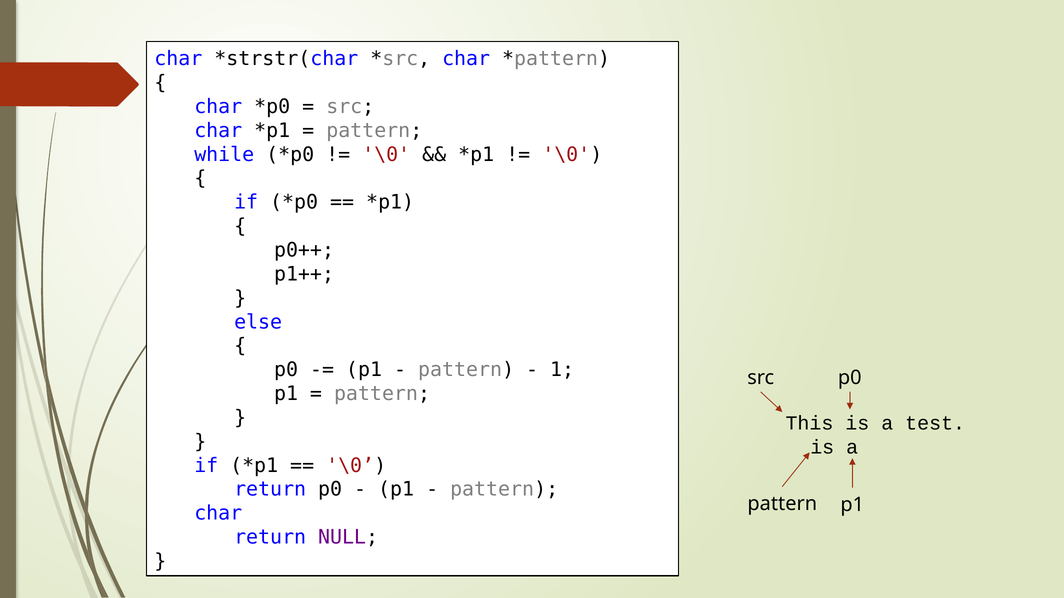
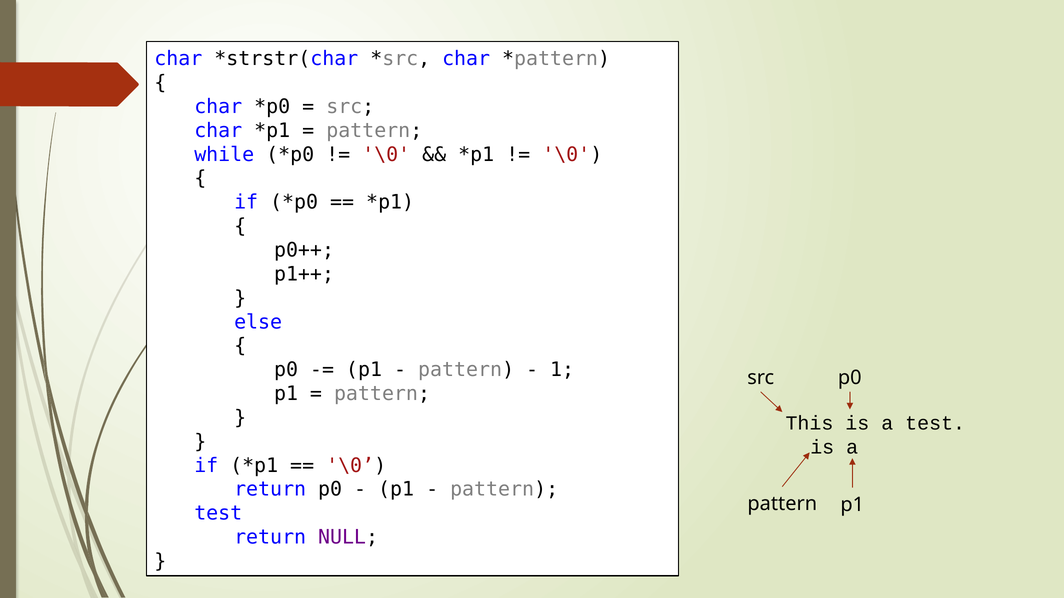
char at (218, 514): char -> test
